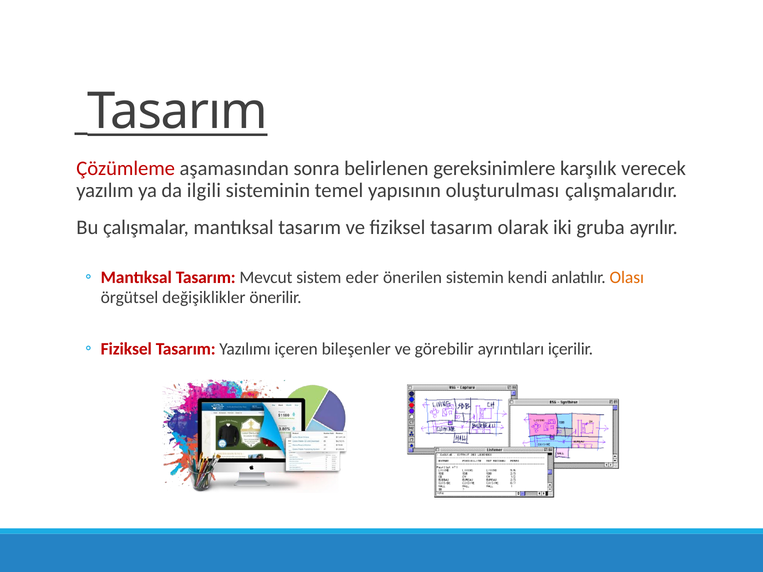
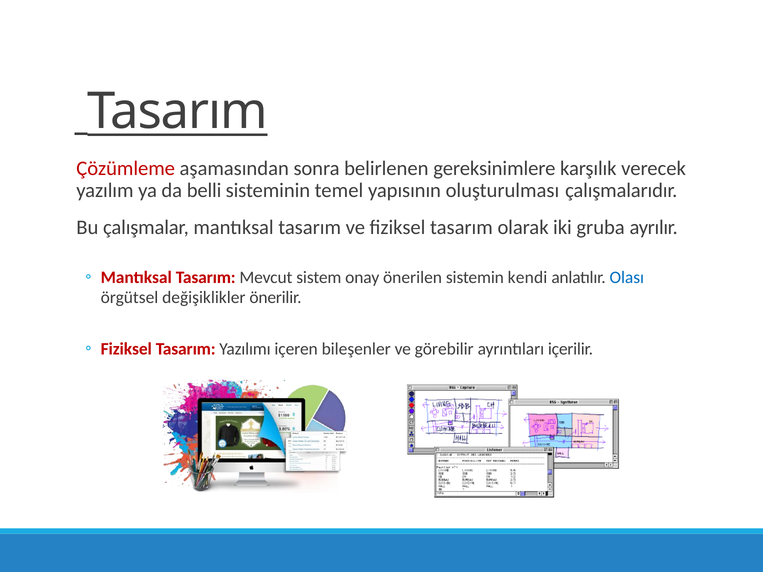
ilgili: ilgili -> belli
eder: eder -> onay
Olası colour: orange -> blue
